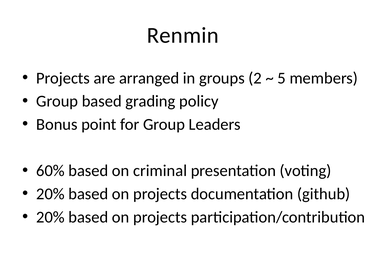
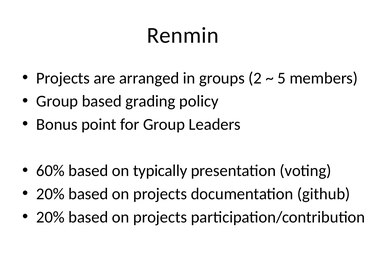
criminal: criminal -> typically
